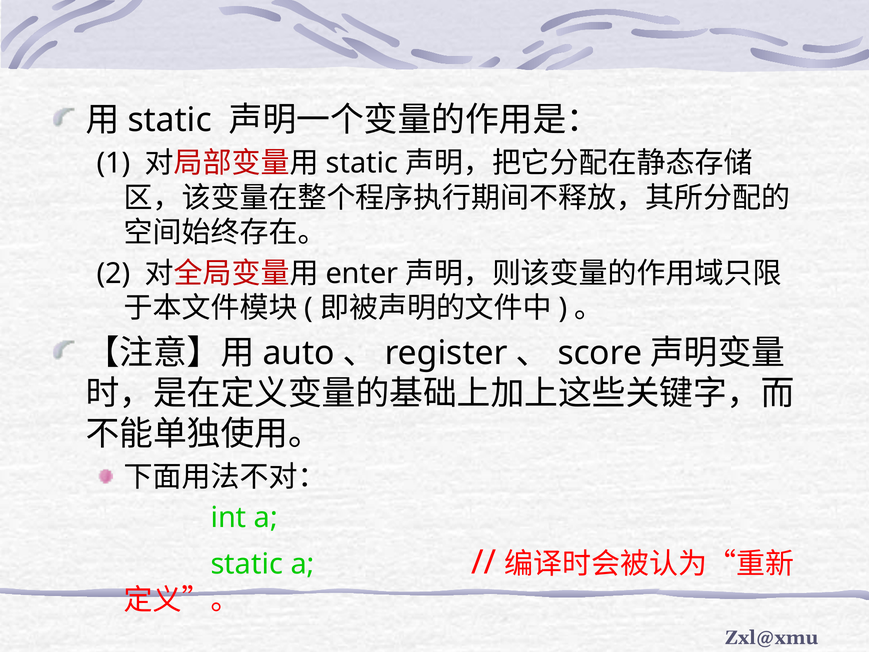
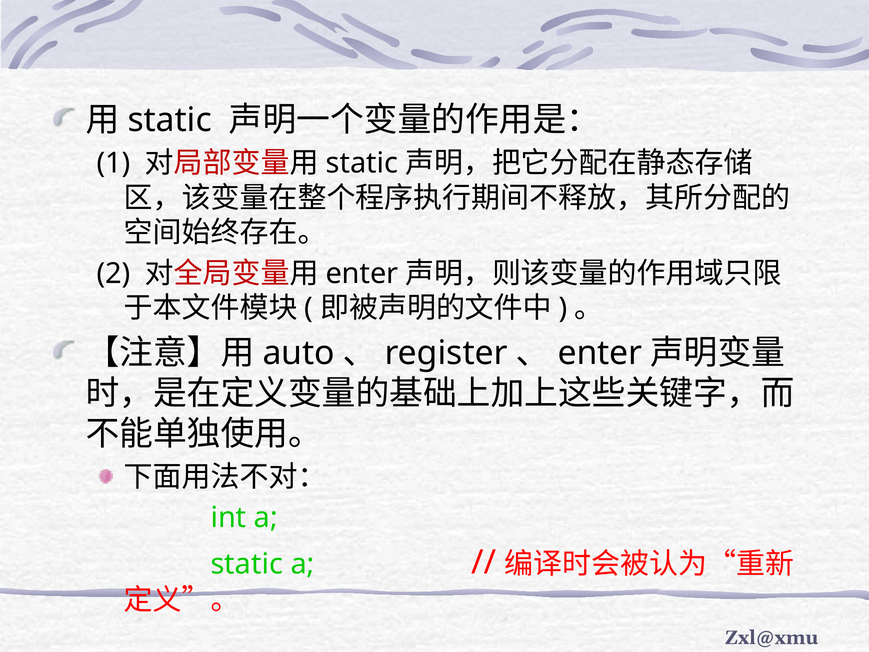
score at (600, 353): score -> enter
